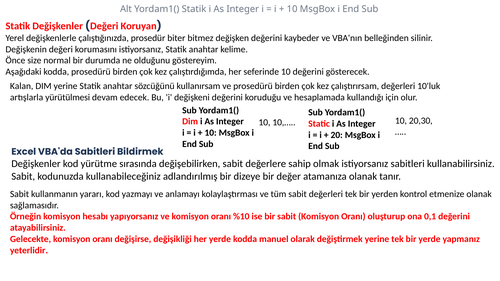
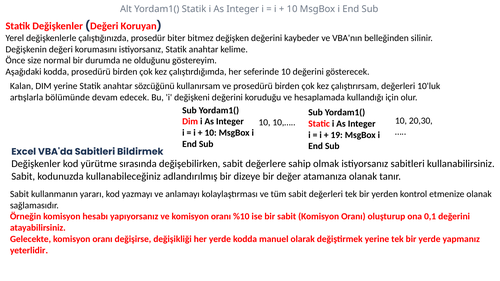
yürütülmesi: yürütülmesi -> bölümünde
20: 20 -> 19
